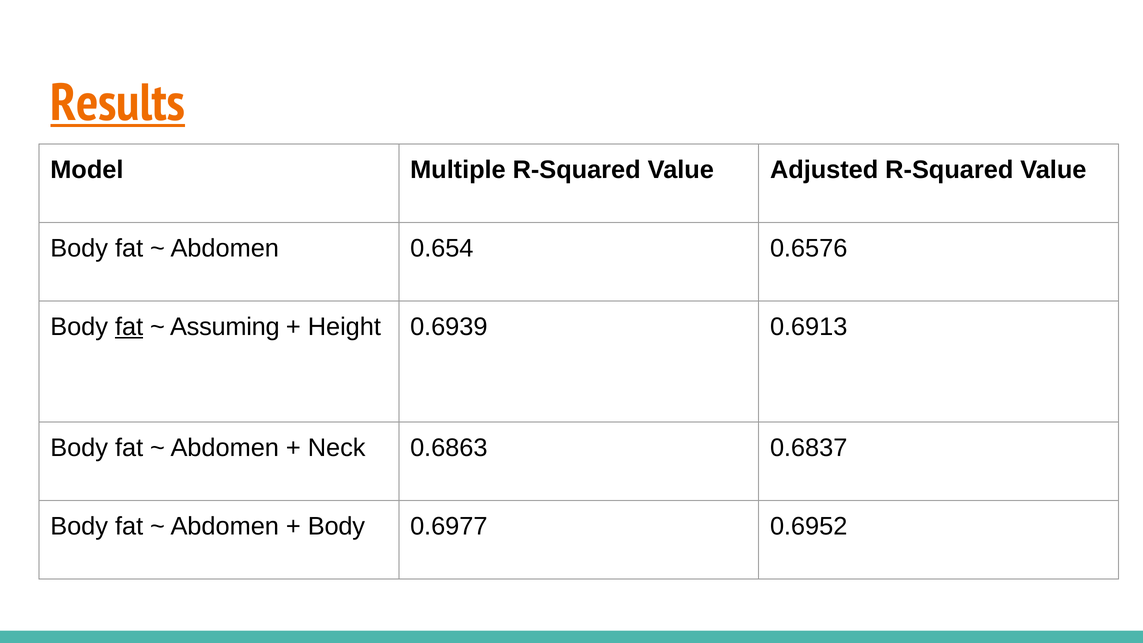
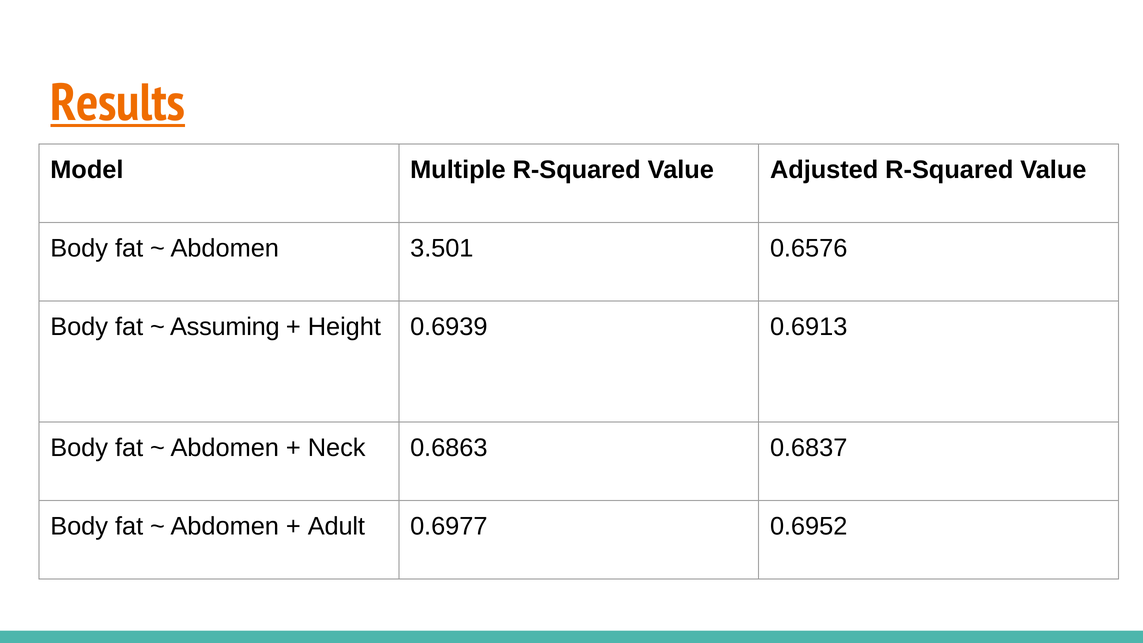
0.654: 0.654 -> 3.501
fat at (129, 327) underline: present -> none
Body at (336, 526): Body -> Adult
